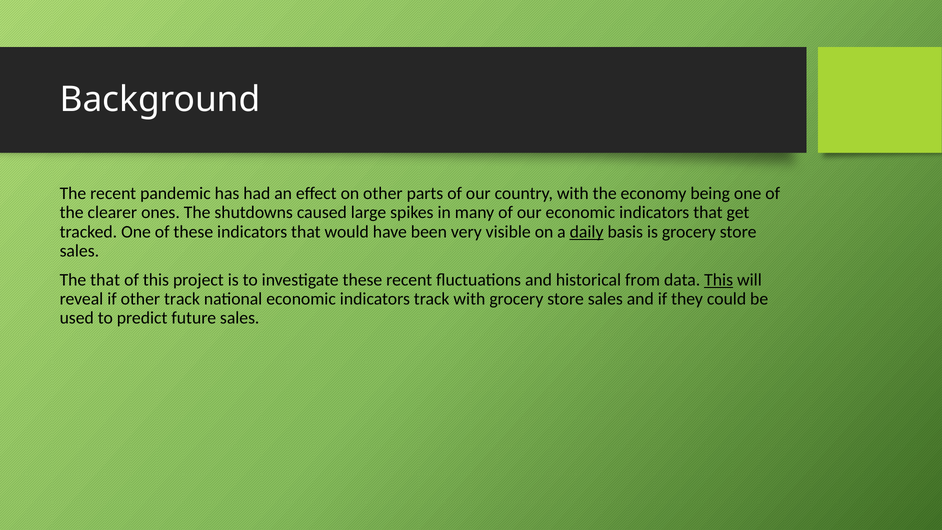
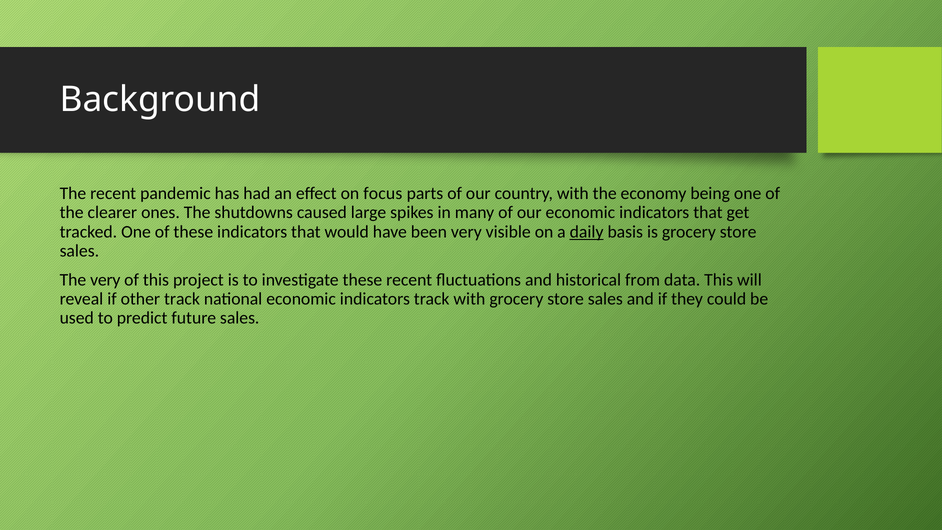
on other: other -> focus
The that: that -> very
This at (719, 280) underline: present -> none
